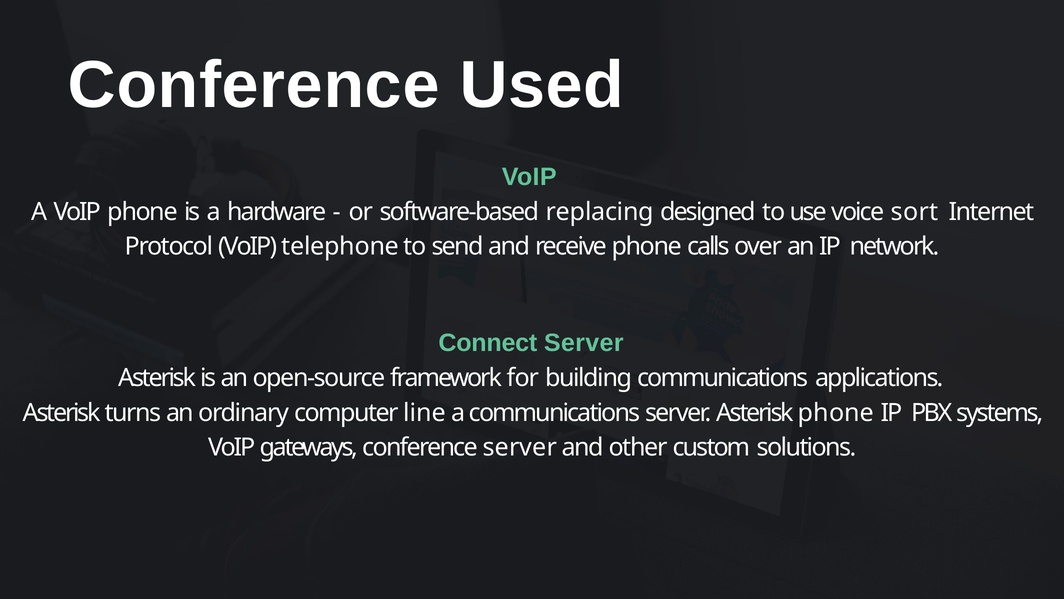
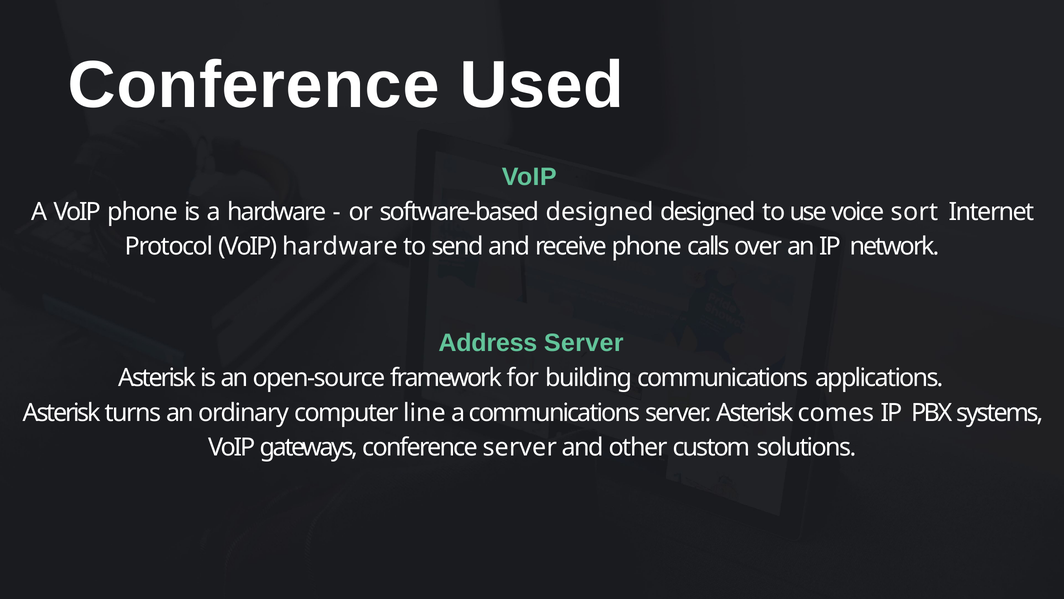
software-based replacing: replacing -> designed
VoIP telephone: telephone -> hardware
Connect: Connect -> Address
Asterisk phone: phone -> comes
